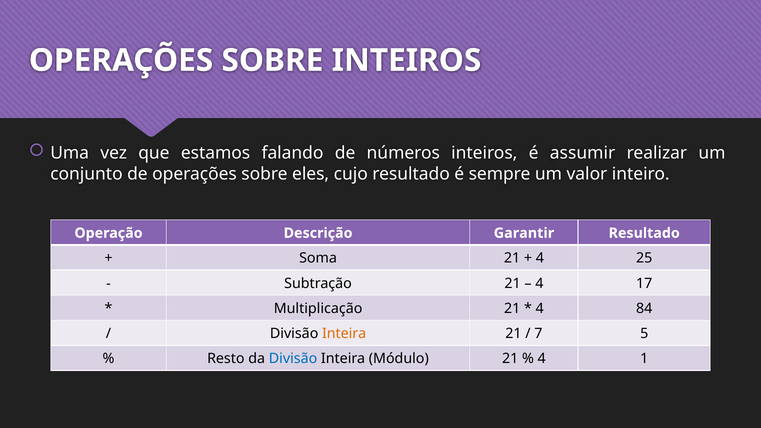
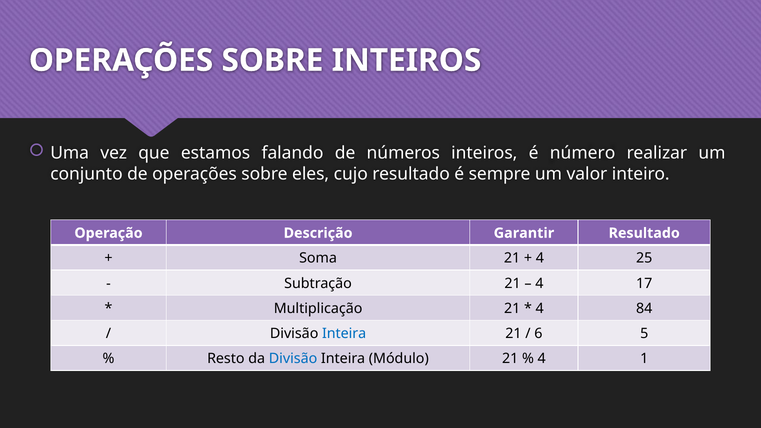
assumir: assumir -> número
Inteira at (344, 334) colour: orange -> blue
7: 7 -> 6
